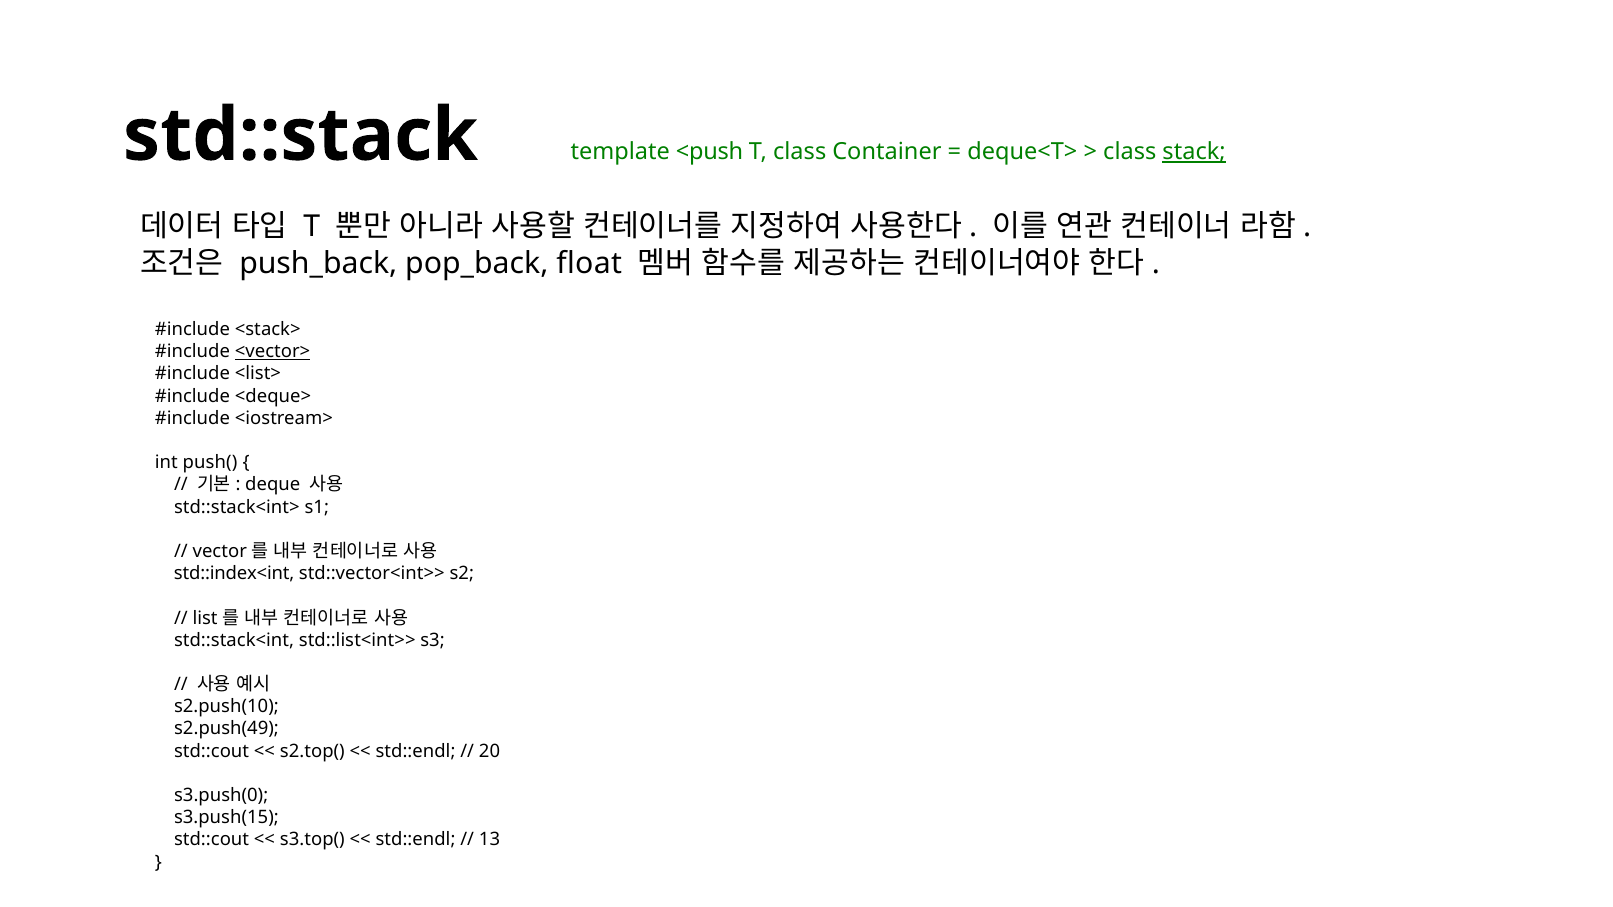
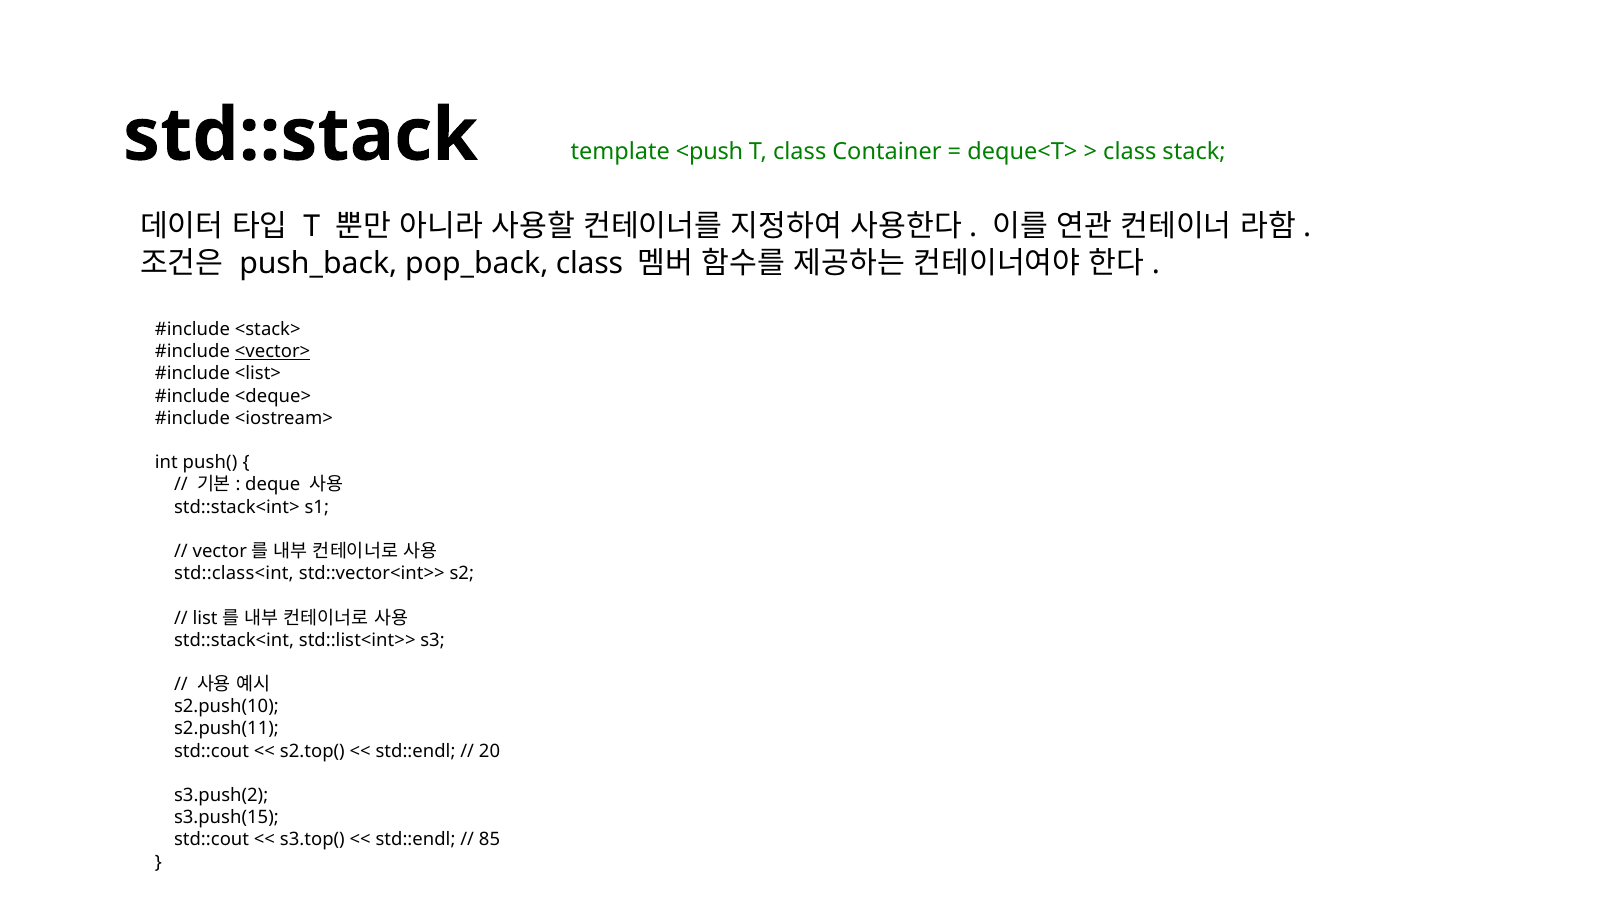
stack underline: present -> none
pop_back float: float -> class
std::index<int: std::index<int -> std::class<int
s2.push(49: s2.push(49 -> s2.push(11
s3.push(0: s3.push(0 -> s3.push(2
13: 13 -> 85
